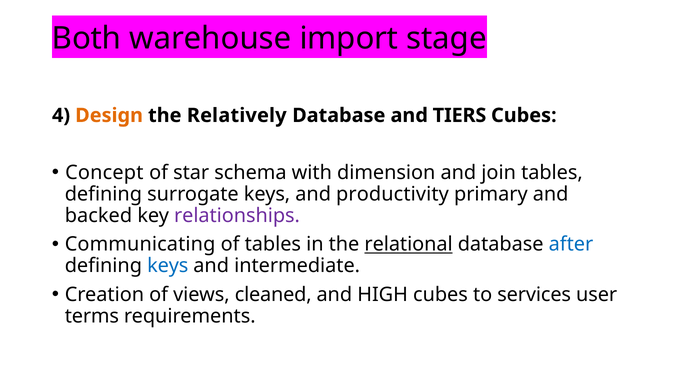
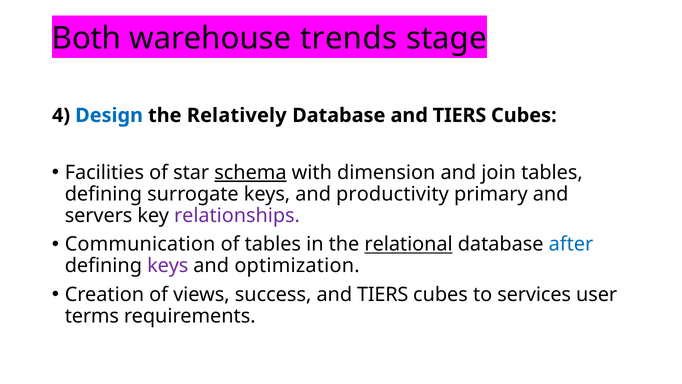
import: import -> trends
Design colour: orange -> blue
Concept: Concept -> Facilities
schema underline: none -> present
backed: backed -> servers
Communicating: Communicating -> Communication
keys at (168, 266) colour: blue -> purple
intermediate: intermediate -> optimization
cleaned: cleaned -> success
HIGH at (383, 294): HIGH -> TIERS
